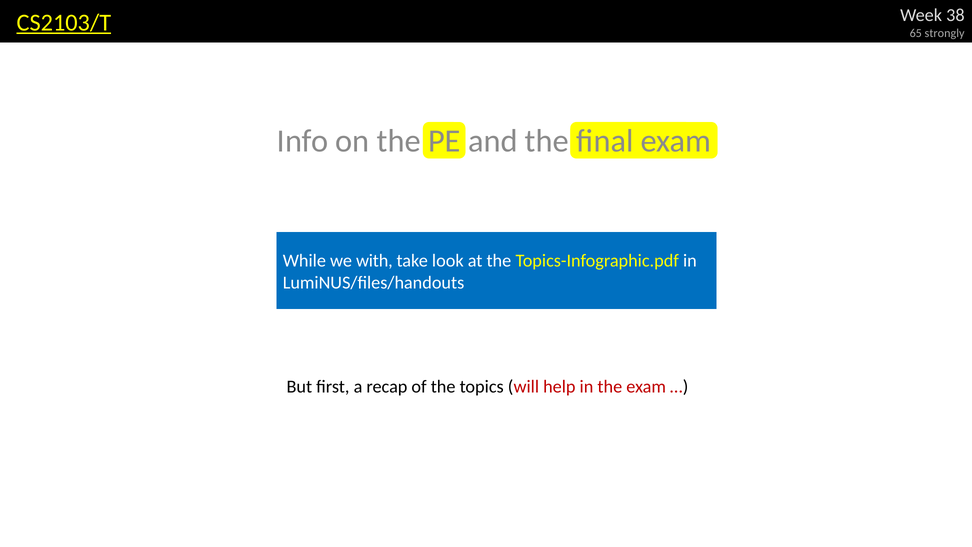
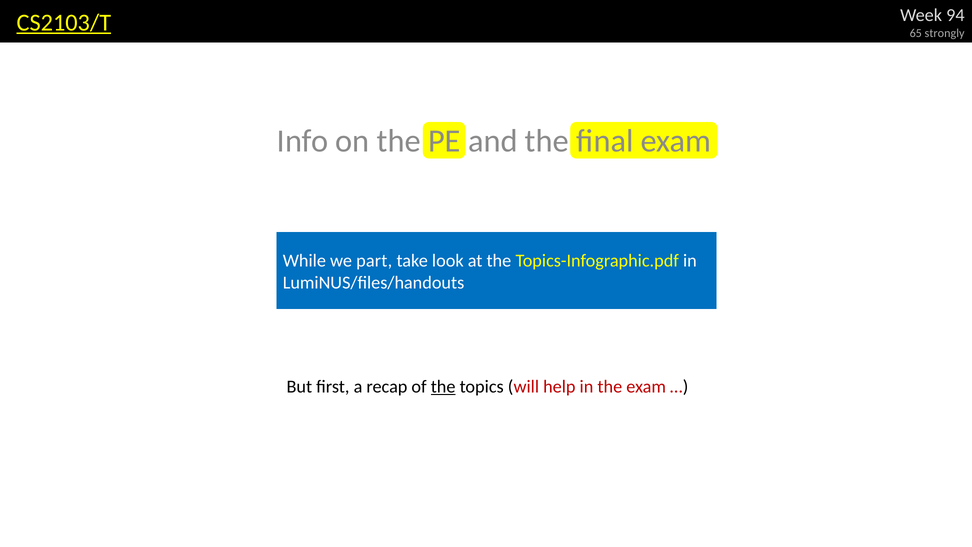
38: 38 -> 94
with: with -> part
the at (443, 386) underline: none -> present
